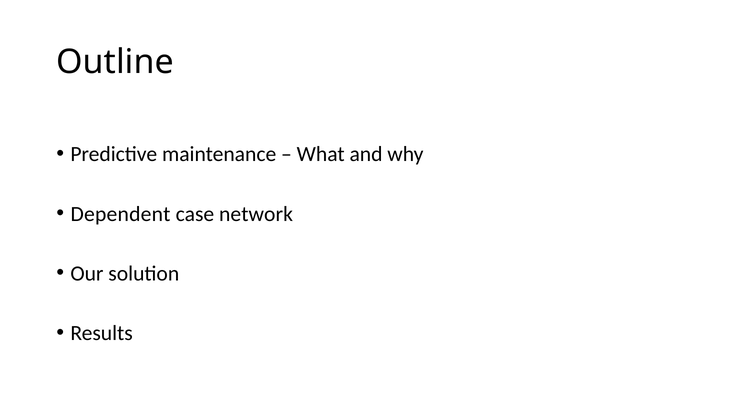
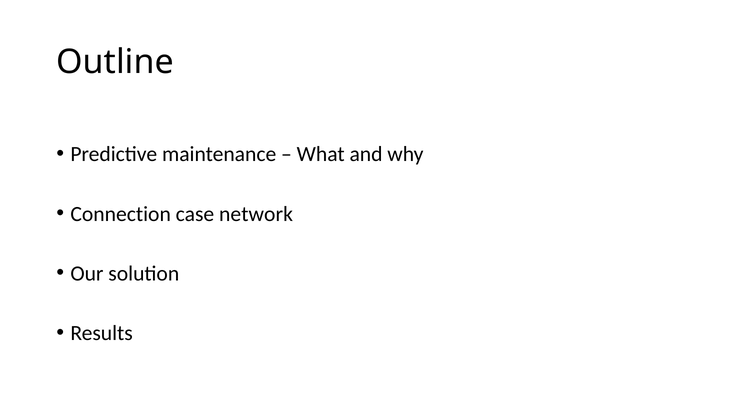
Dependent: Dependent -> Connection
